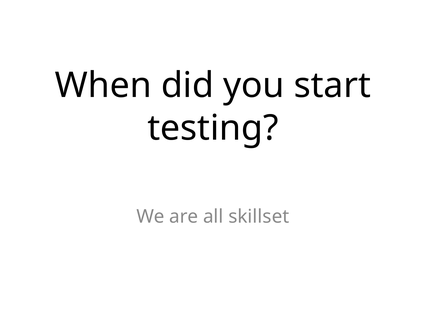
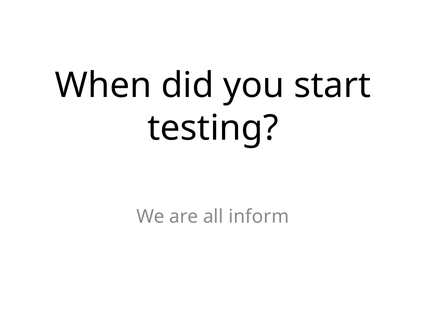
skillset: skillset -> inform
